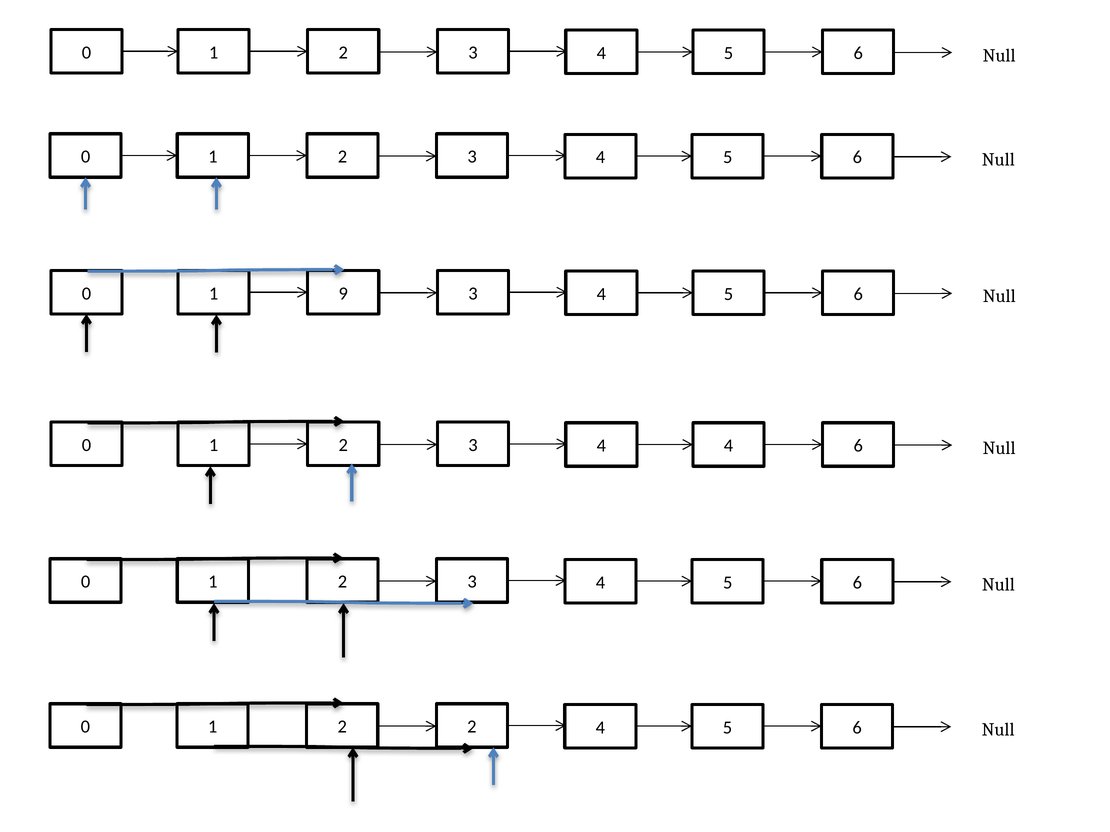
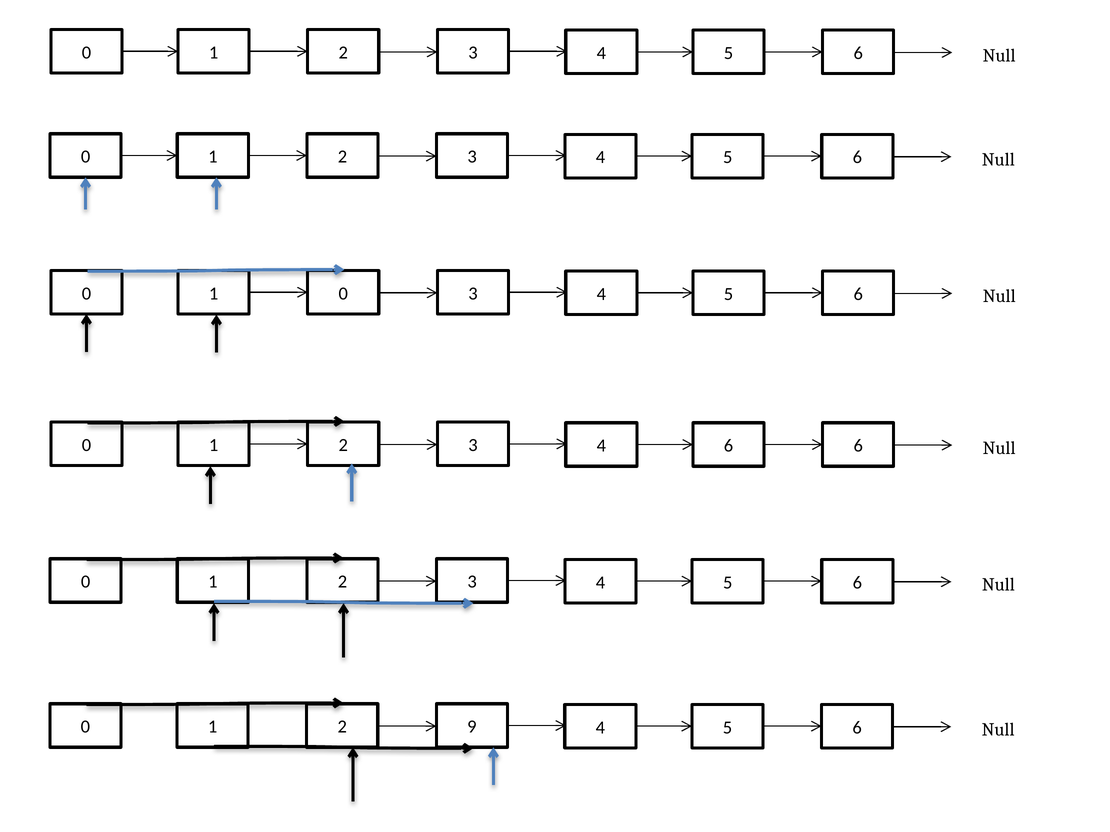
0 9: 9 -> 0
3 4: 4 -> 6
2 2: 2 -> 9
